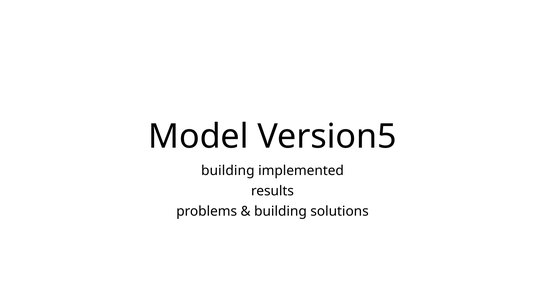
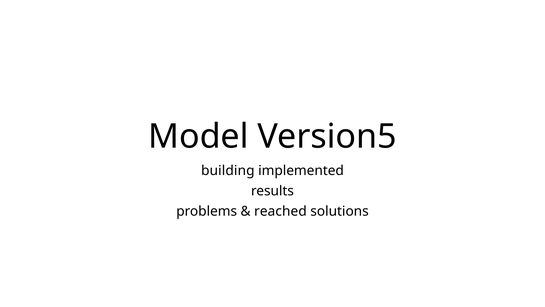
building at (280, 211): building -> reached
